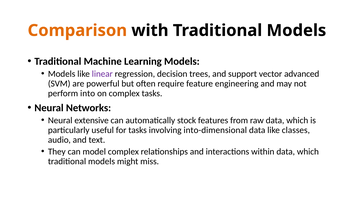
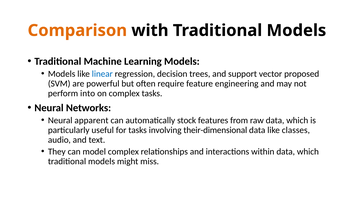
linear colour: purple -> blue
advanced: advanced -> proposed
extensive: extensive -> apparent
into-dimensional: into-dimensional -> their-dimensional
